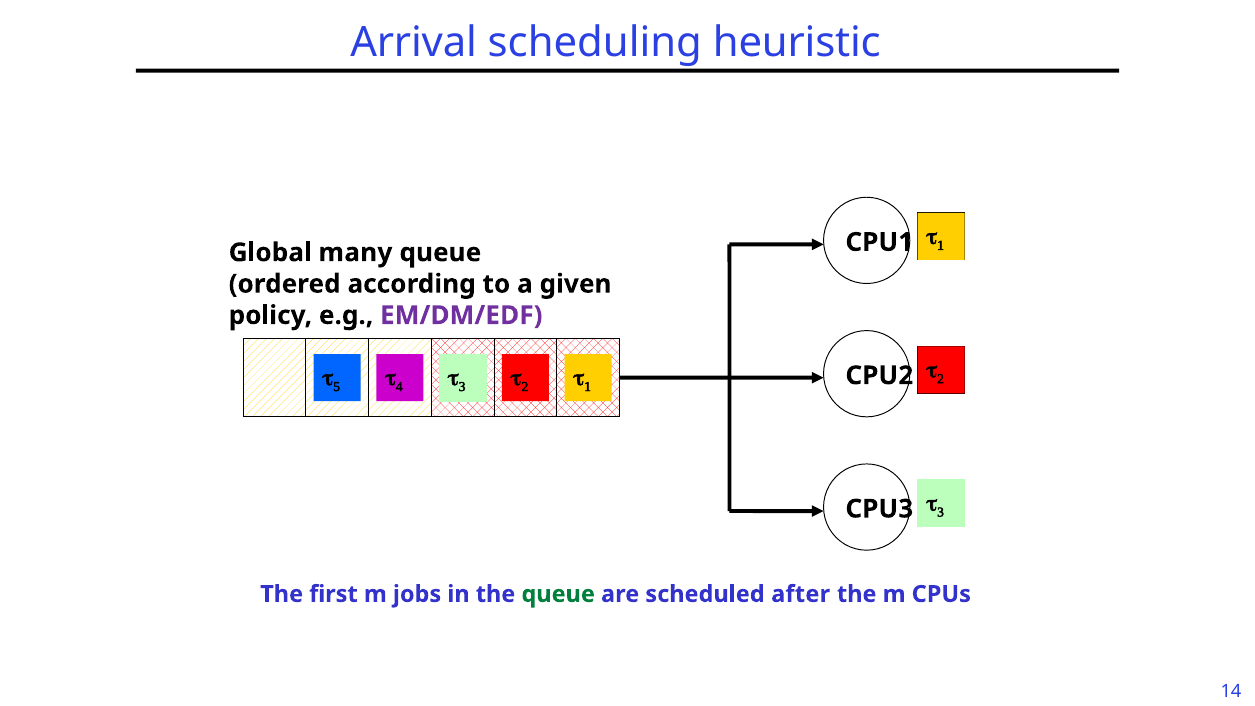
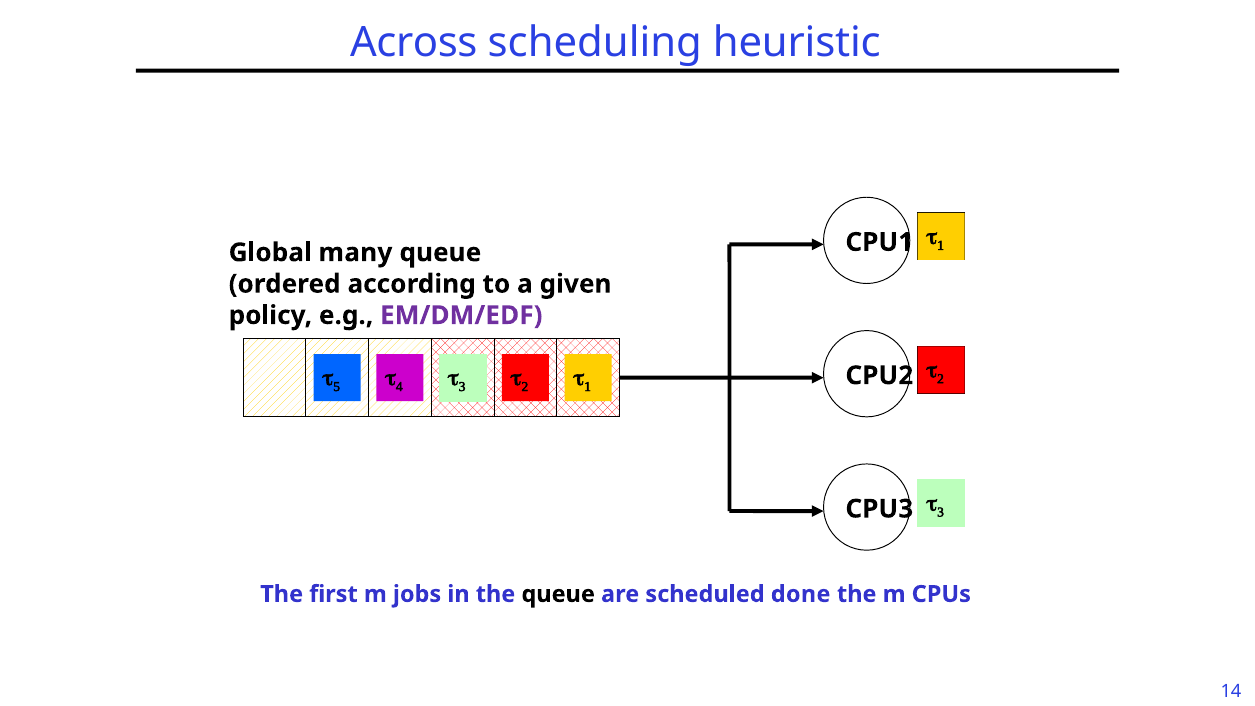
Arrival: Arrival -> Across
queue at (558, 594) colour: green -> black
after: after -> done
